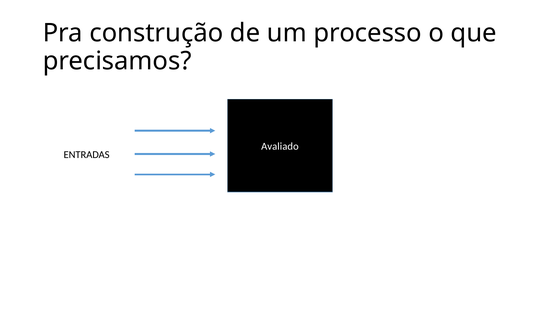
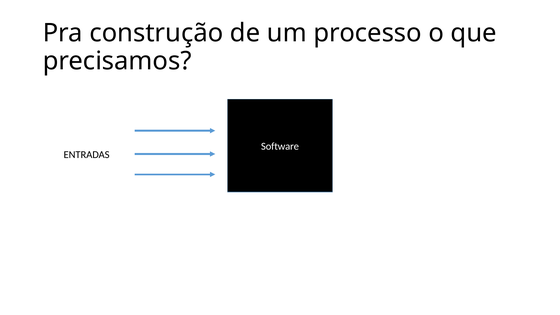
Avaliado: Avaliado -> Software
